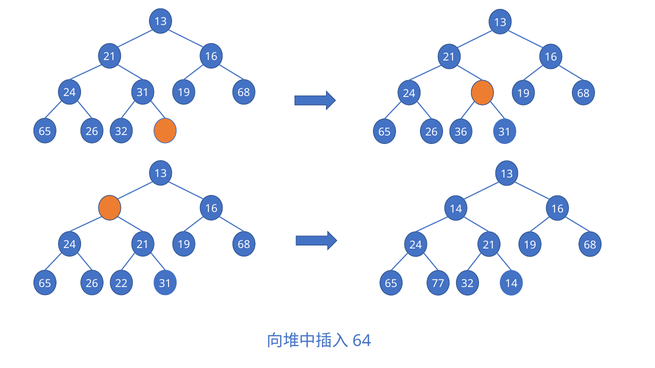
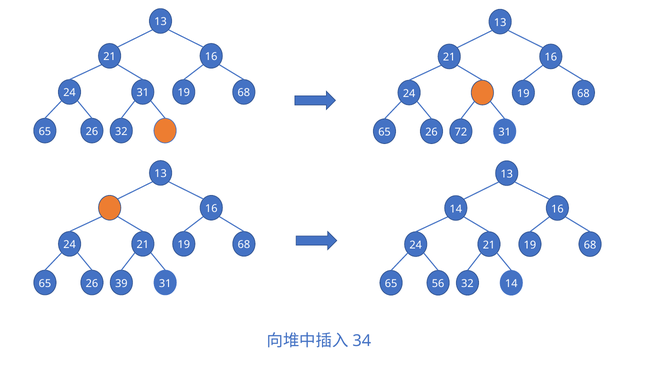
36: 36 -> 72
22: 22 -> 39
77: 77 -> 56
64: 64 -> 34
